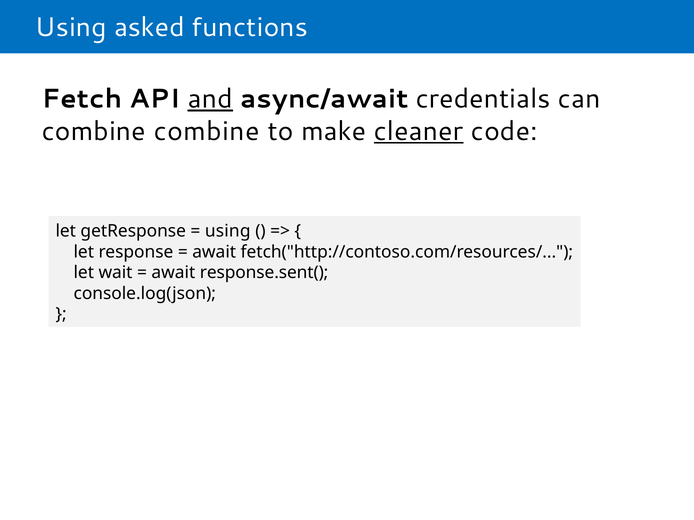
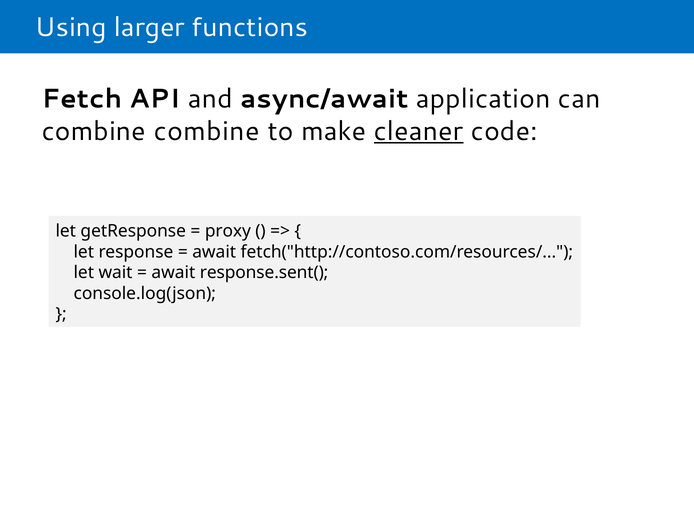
asked: asked -> larger
and underline: present -> none
credentials: credentials -> application
using at (228, 231): using -> proxy
